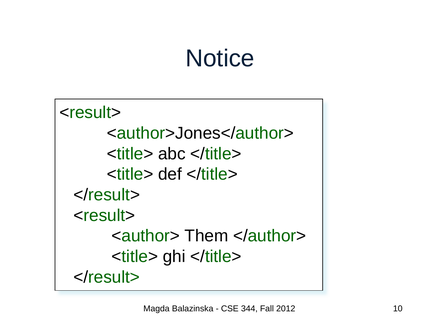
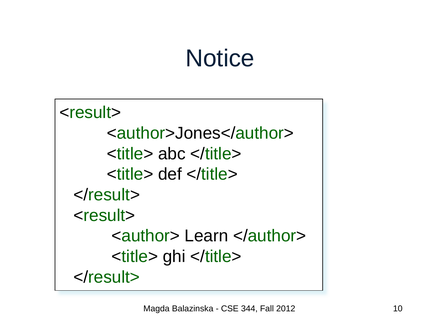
Them: Them -> Learn
